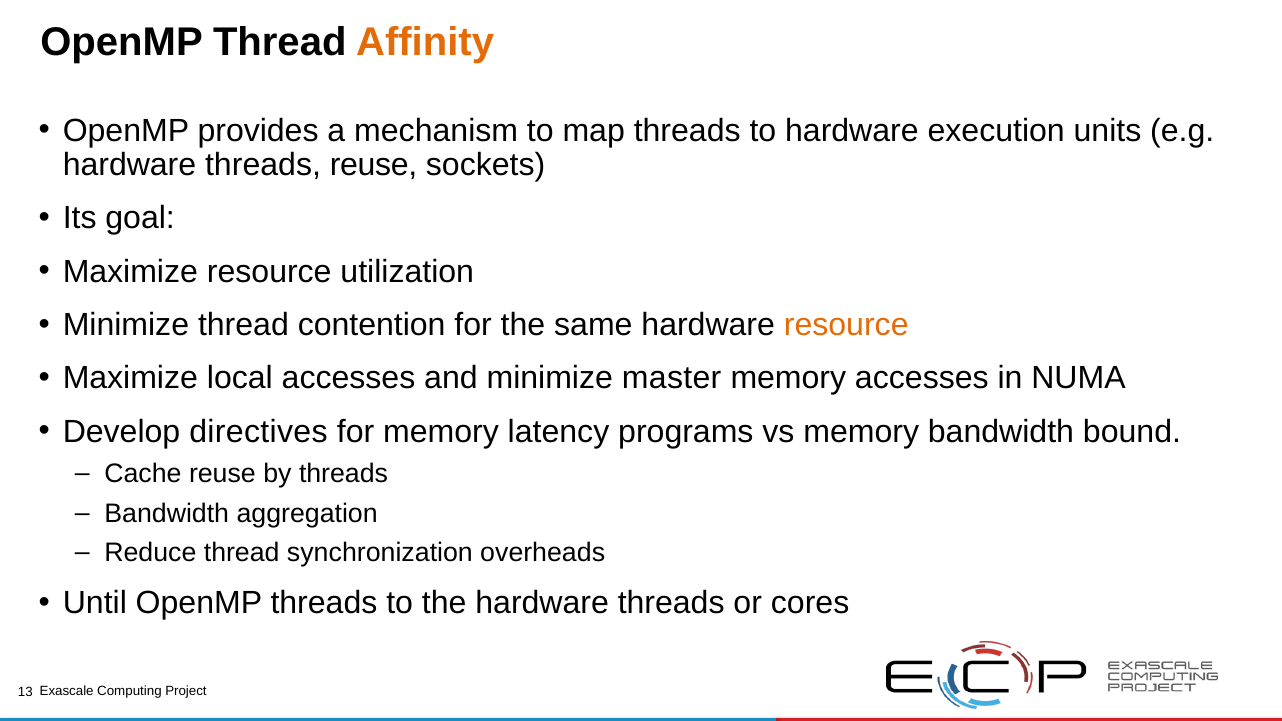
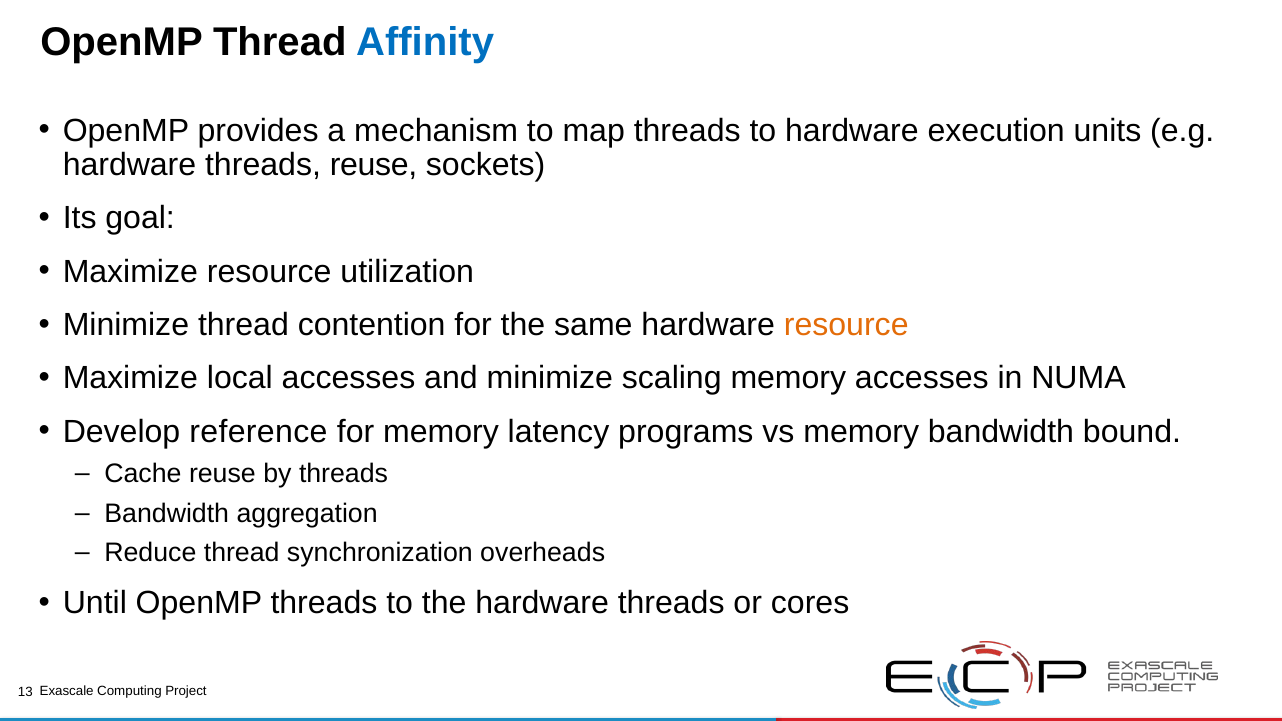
Affinity colour: orange -> blue
master: master -> scaling
directives: directives -> reference
